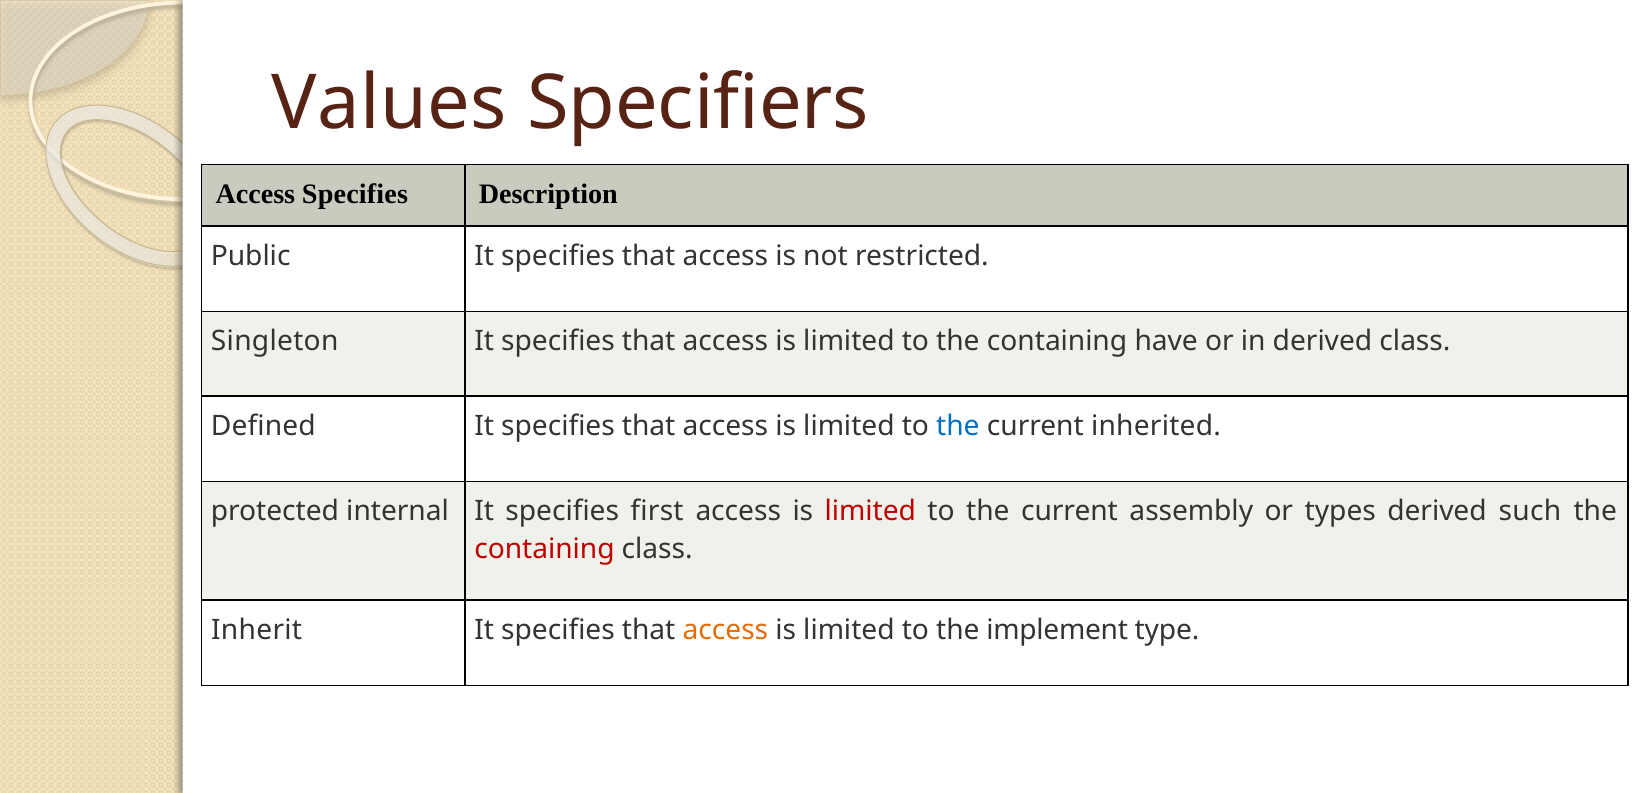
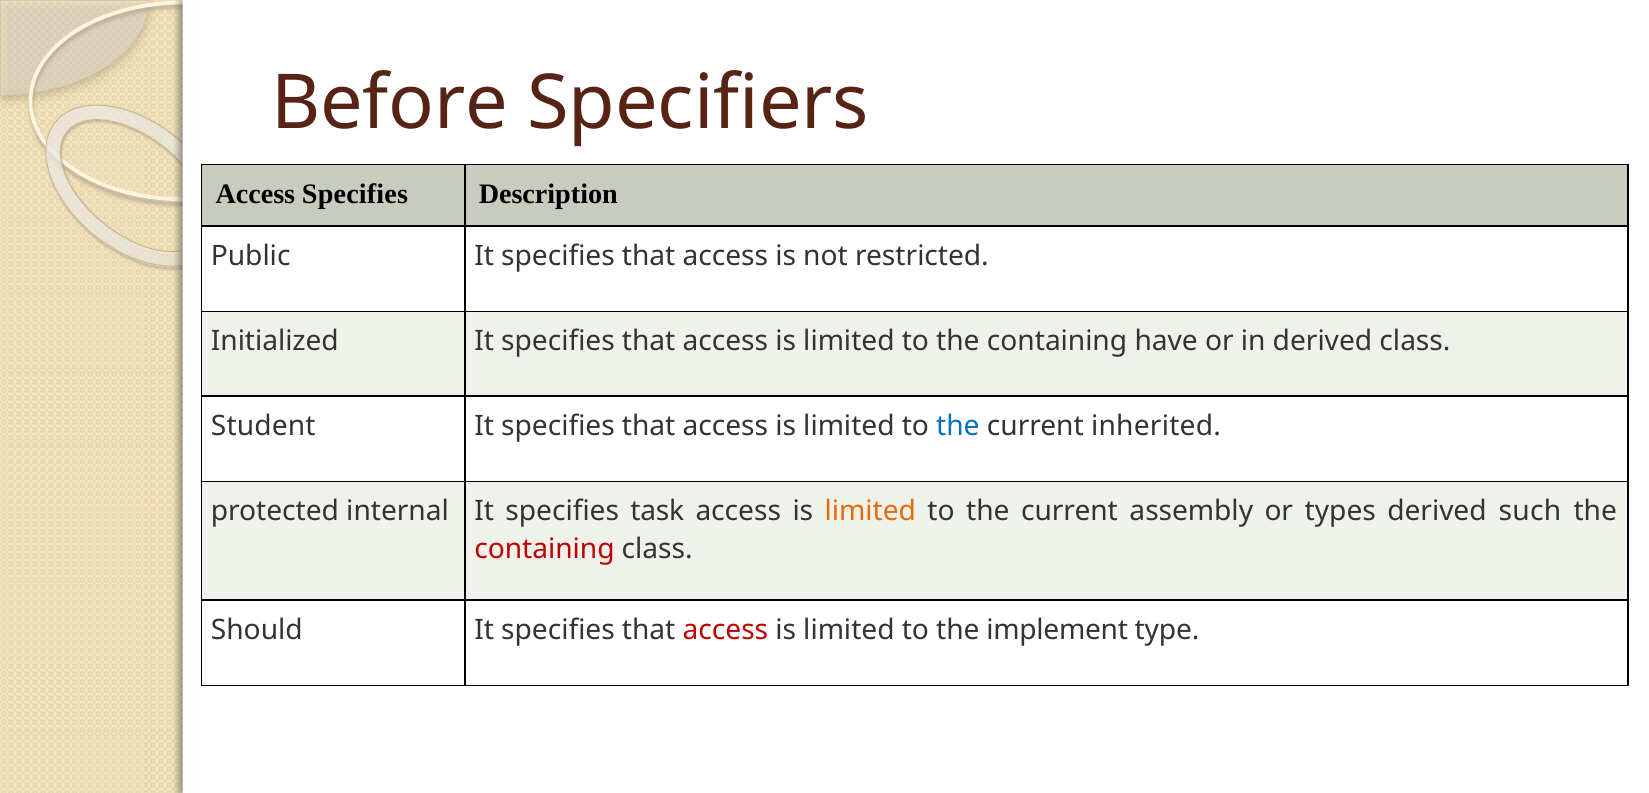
Values: Values -> Before
Singleton: Singleton -> Initialized
Defined: Defined -> Student
first: first -> task
limited at (870, 511) colour: red -> orange
Inherit: Inherit -> Should
access at (725, 630) colour: orange -> red
